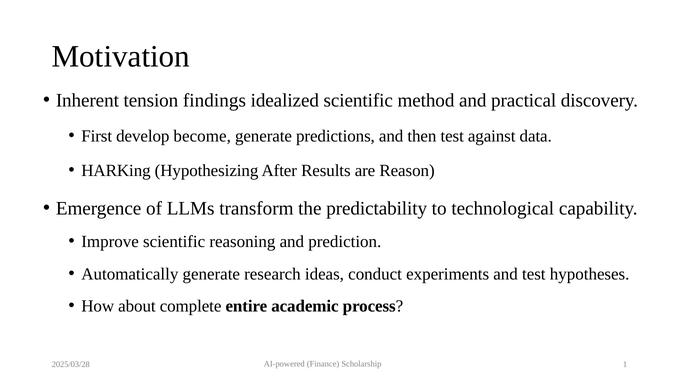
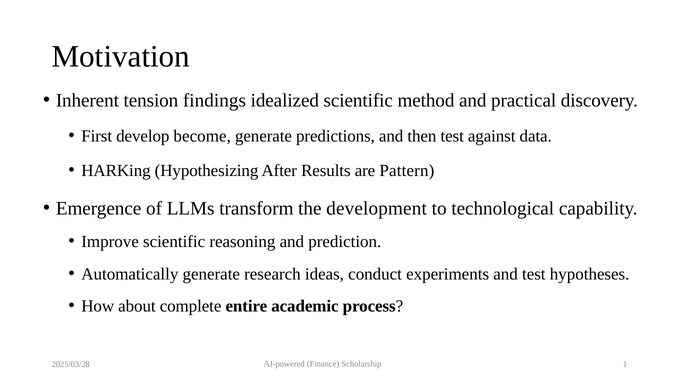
Reason: Reason -> Pattern
predictability: predictability -> development
